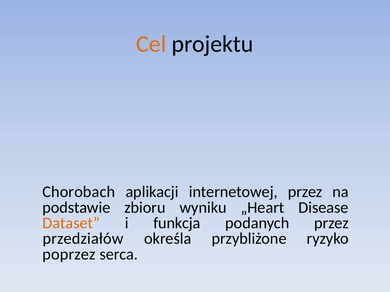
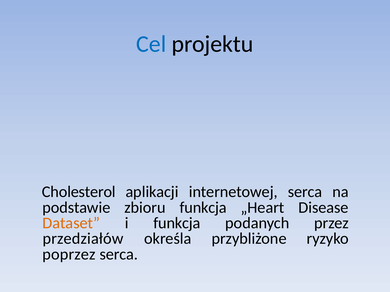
Cel colour: orange -> blue
Chorobach: Chorobach -> Cholesterol
internetowej przez: przez -> serca
zbioru wyniku: wyniku -> funkcja
